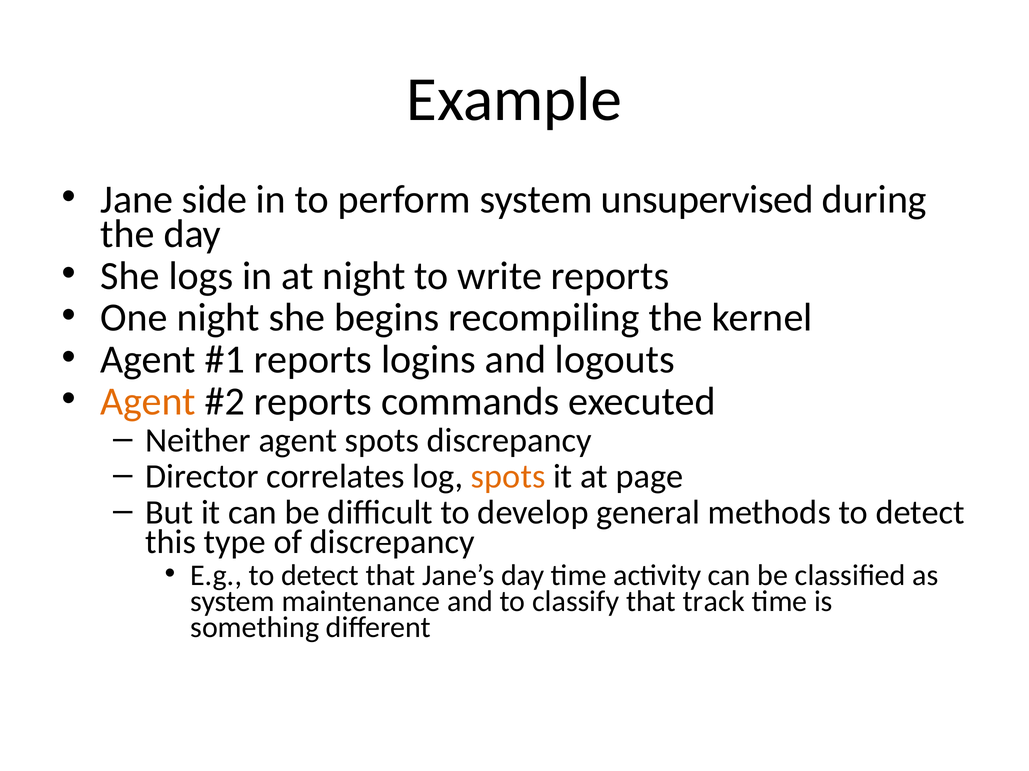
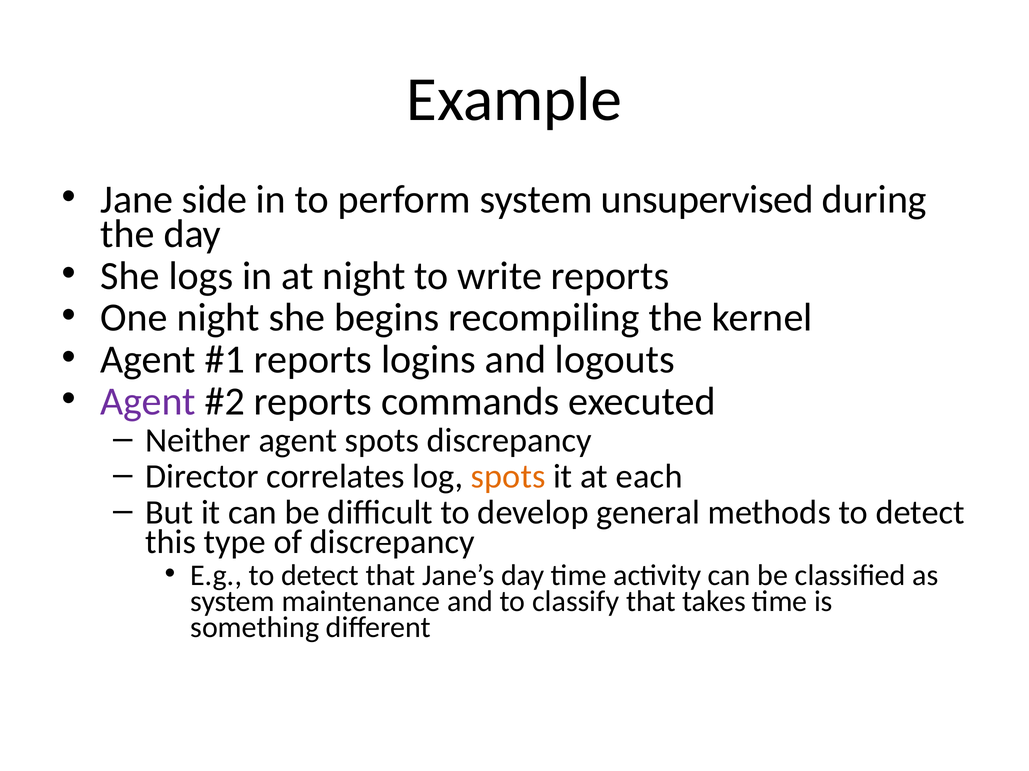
Agent at (148, 402) colour: orange -> purple
page: page -> each
track: track -> takes
